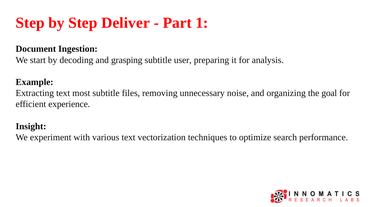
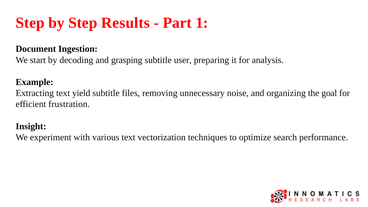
Deliver: Deliver -> Results
most: most -> yield
experience: experience -> frustration
